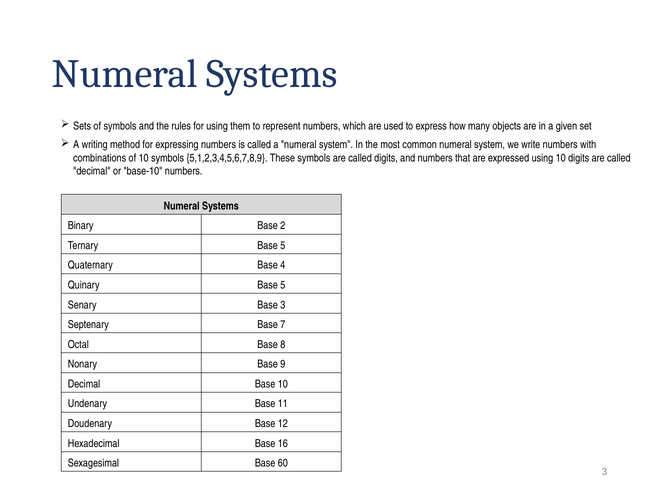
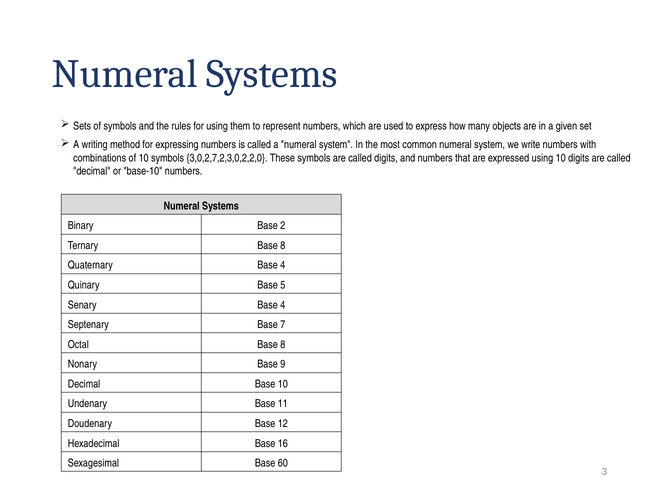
5,1,2,3,4,5,6,7,8,9: 5,1,2,3,4,5,6,7,8,9 -> 3,0,2,7,2,3,0,2,2,0
Ternary Base 5: 5 -> 8
Senary Base 3: 3 -> 4
